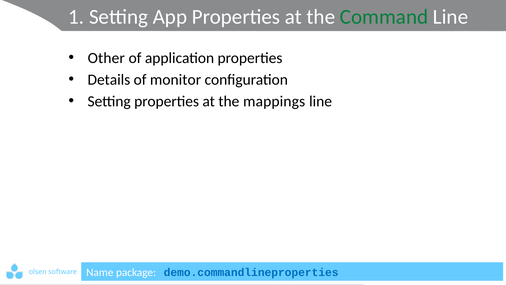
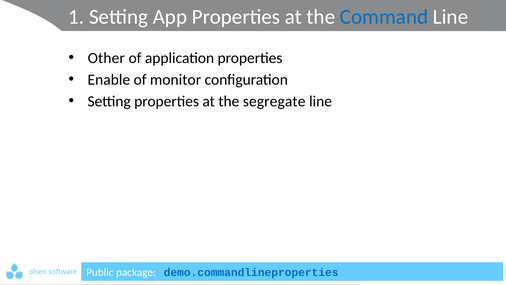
Command colour: green -> blue
Details: Details -> Enable
mappings: mappings -> segregate
Name: Name -> Public
